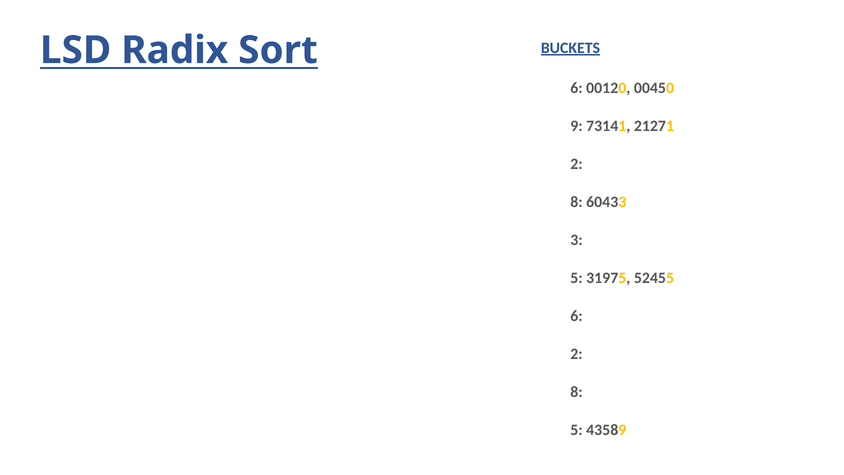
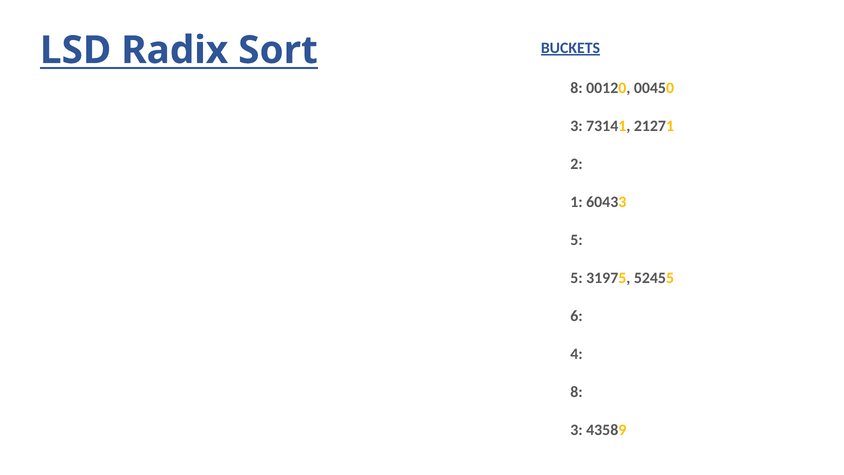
6 at (577, 88): 6 -> 8
9 at (577, 126): 9 -> 3
8 at (577, 202): 8 -> 1
3 at (577, 240): 3 -> 5
2 at (577, 354): 2 -> 4
5 at (577, 430): 5 -> 3
